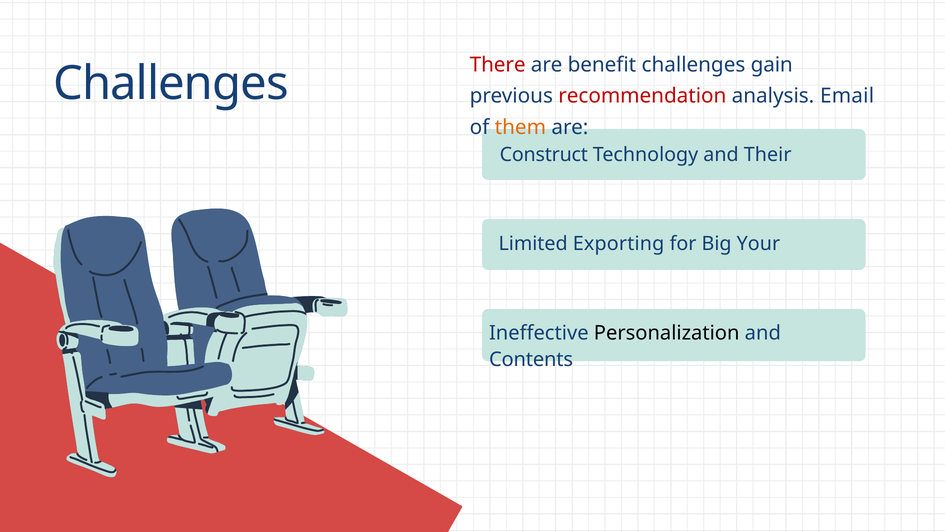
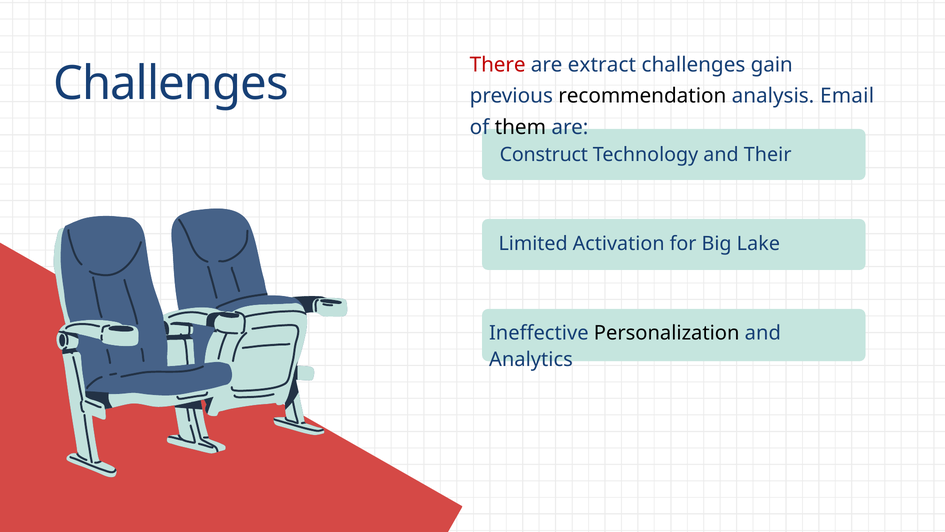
benefit: benefit -> extract
recommendation colour: red -> black
them colour: orange -> black
Exporting: Exporting -> Activation
Your: Your -> Lake
Contents: Contents -> Analytics
